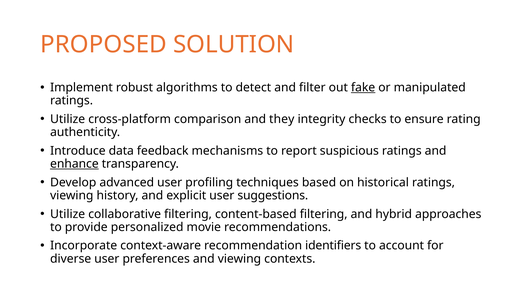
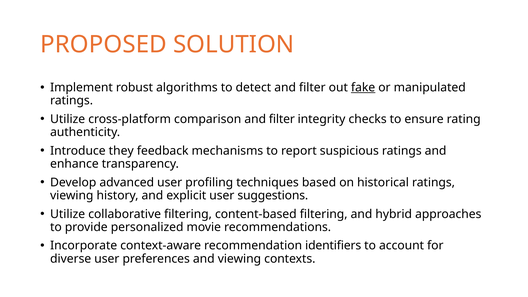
comparison and they: they -> filter
data: data -> they
enhance underline: present -> none
